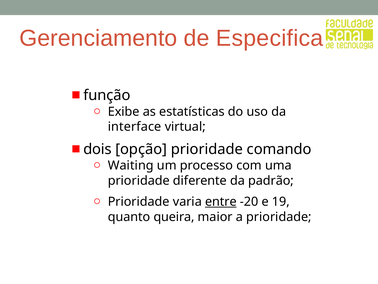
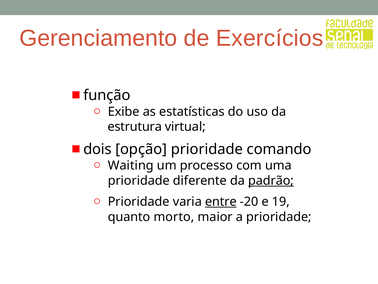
Especifica: Especifica -> Exercícios
interface: interface -> estrutura
padrão underline: none -> present
queira: queira -> morto
